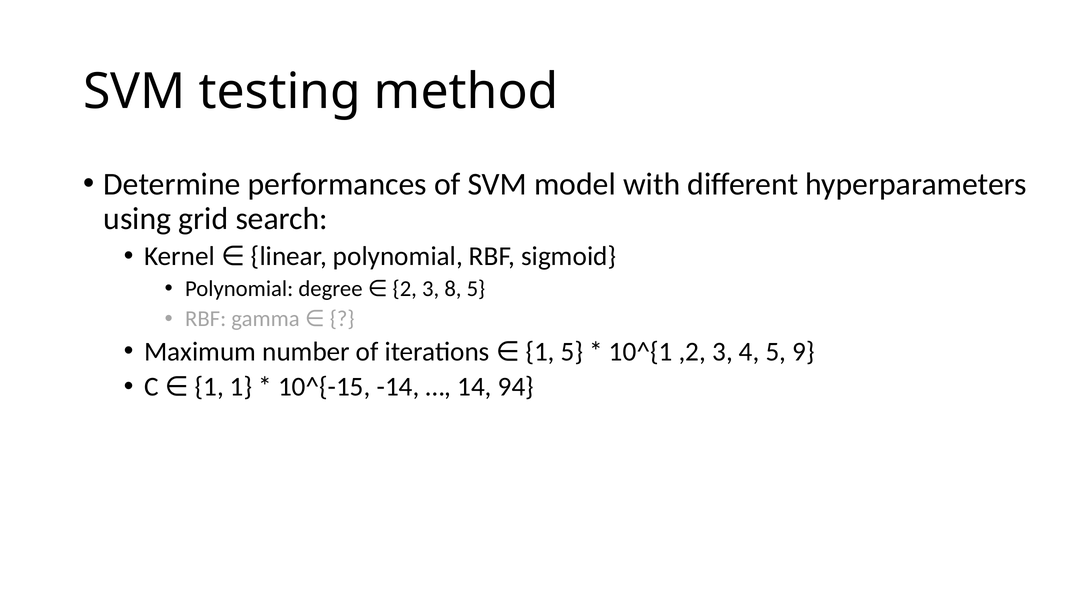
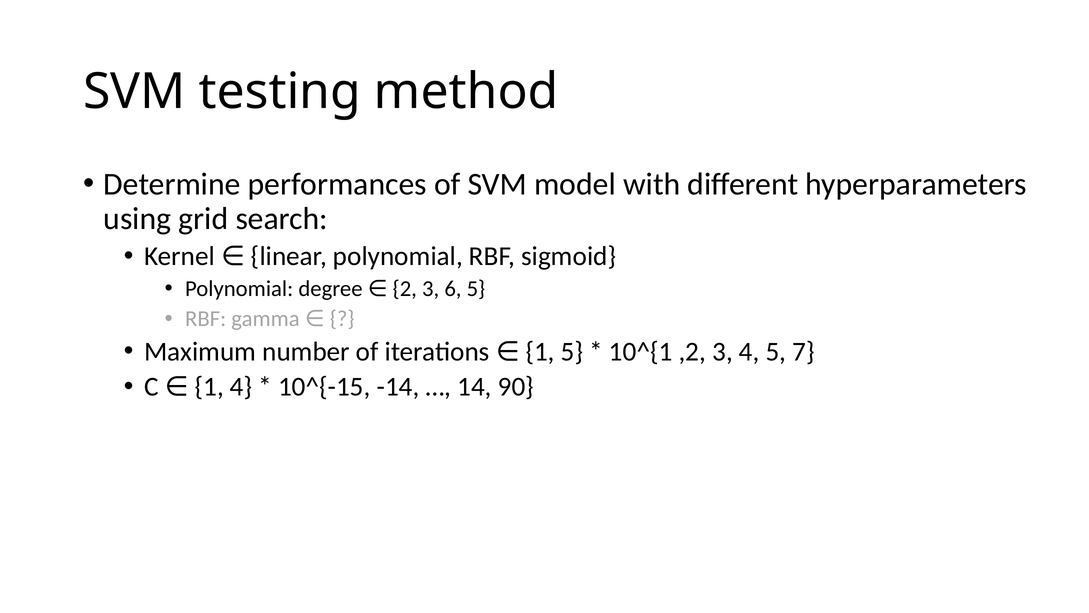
8: 8 -> 6
9: 9 -> 7
1 1: 1 -> 4
94: 94 -> 90
